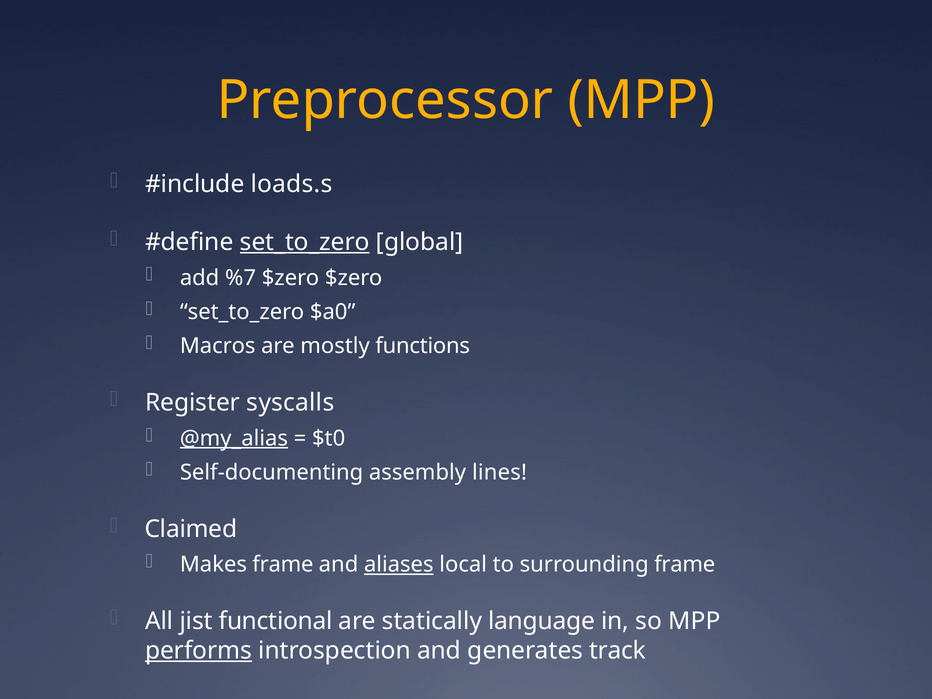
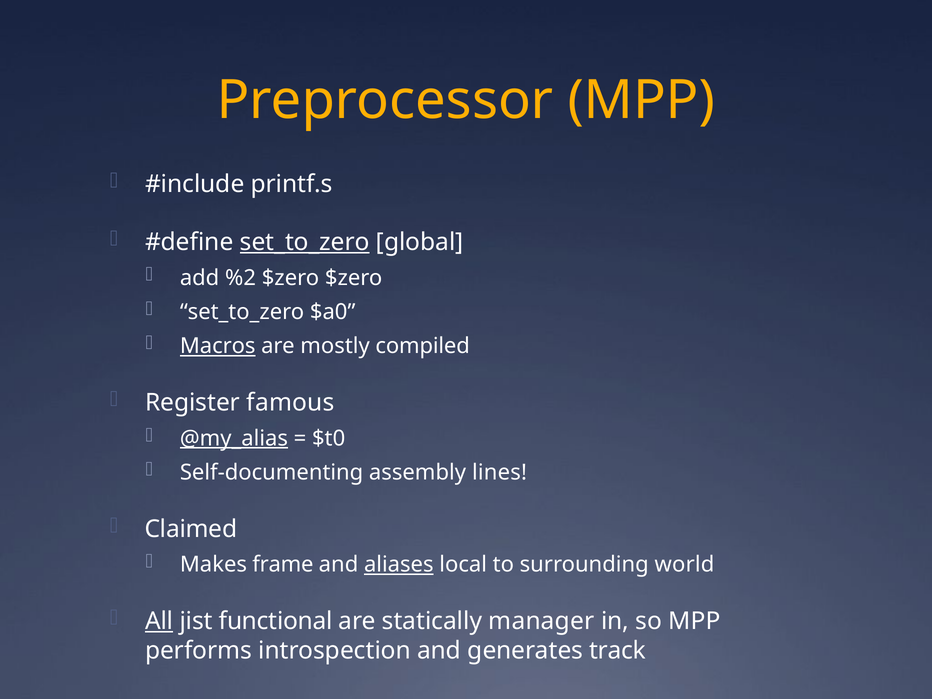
loads.s: loads.s -> printf.s
%7: %7 -> %2
Macros underline: none -> present
functions: functions -> compiled
syscalls: syscalls -> famous
surrounding frame: frame -> world
All underline: none -> present
language: language -> manager
performs underline: present -> none
